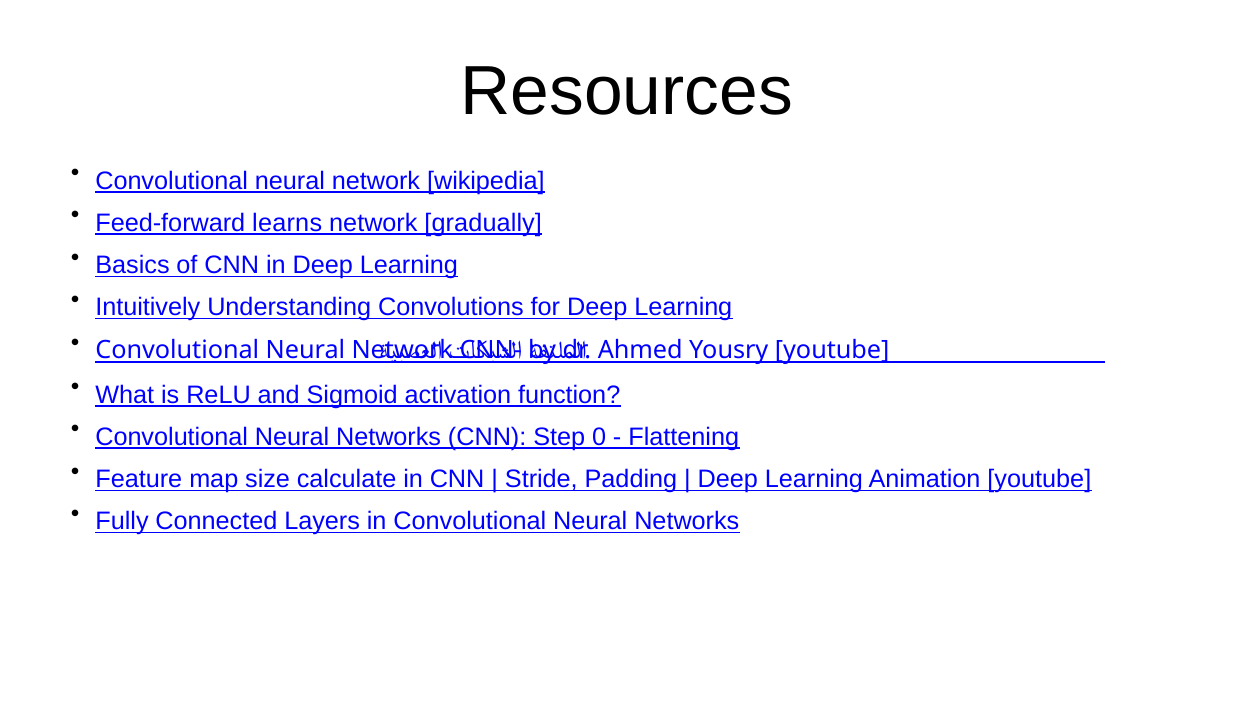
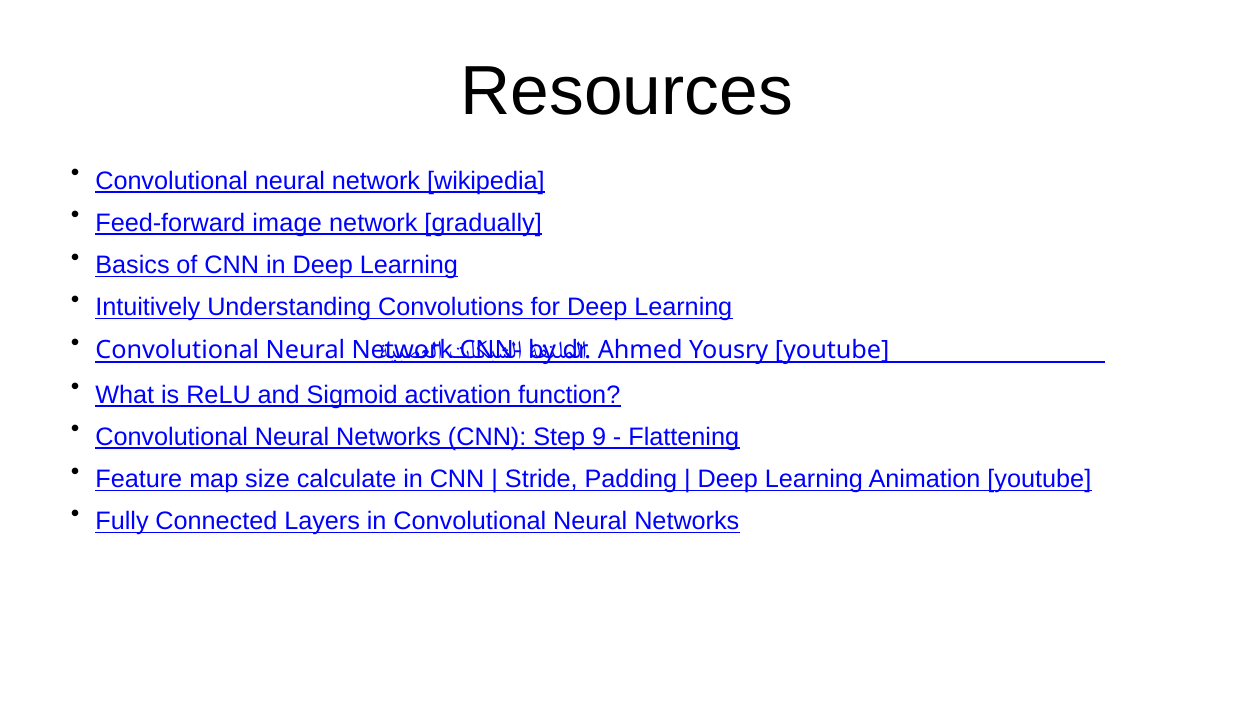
learns: learns -> image
0: 0 -> 9
